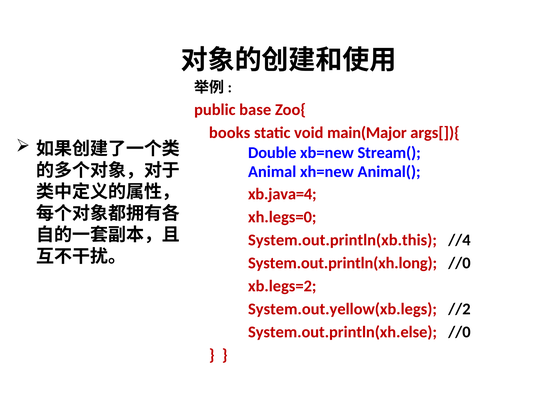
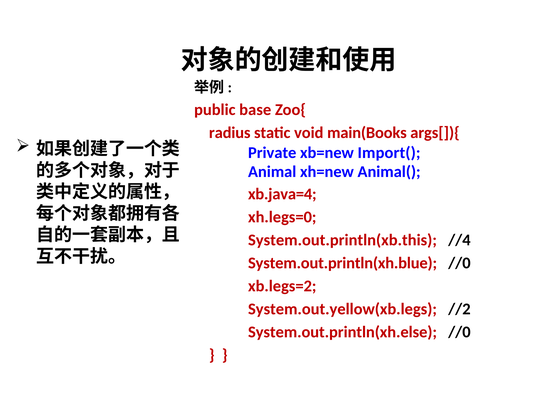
books: books -> radius
main(Major: main(Major -> main(Books
Double: Double -> Private
Stream(: Stream( -> Import(
System.out.println(xh.long: System.out.println(xh.long -> System.out.println(xh.blue
